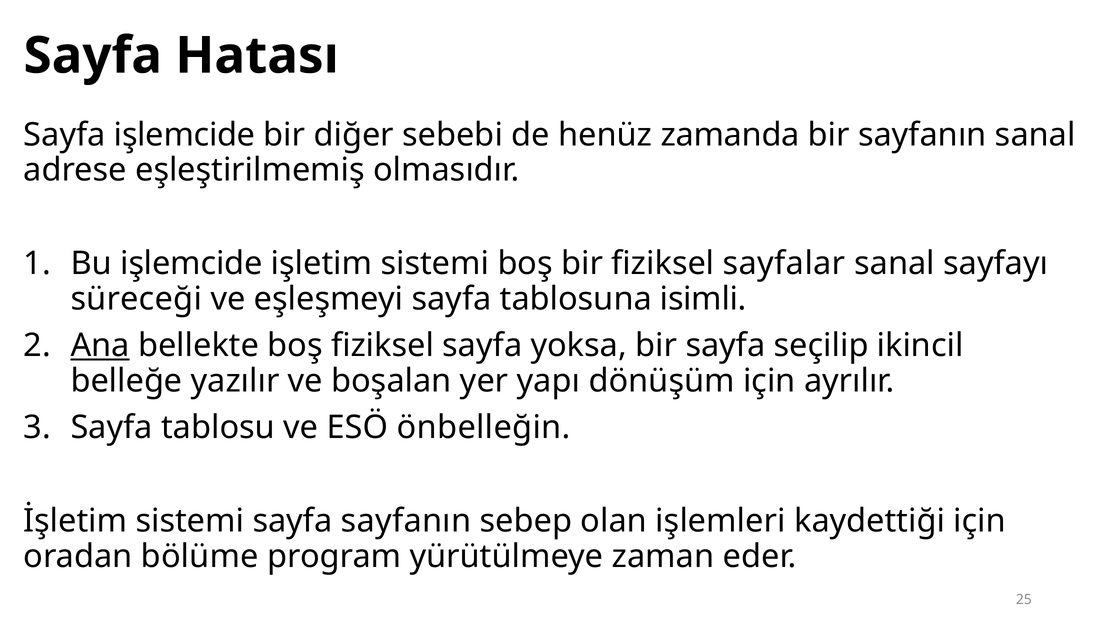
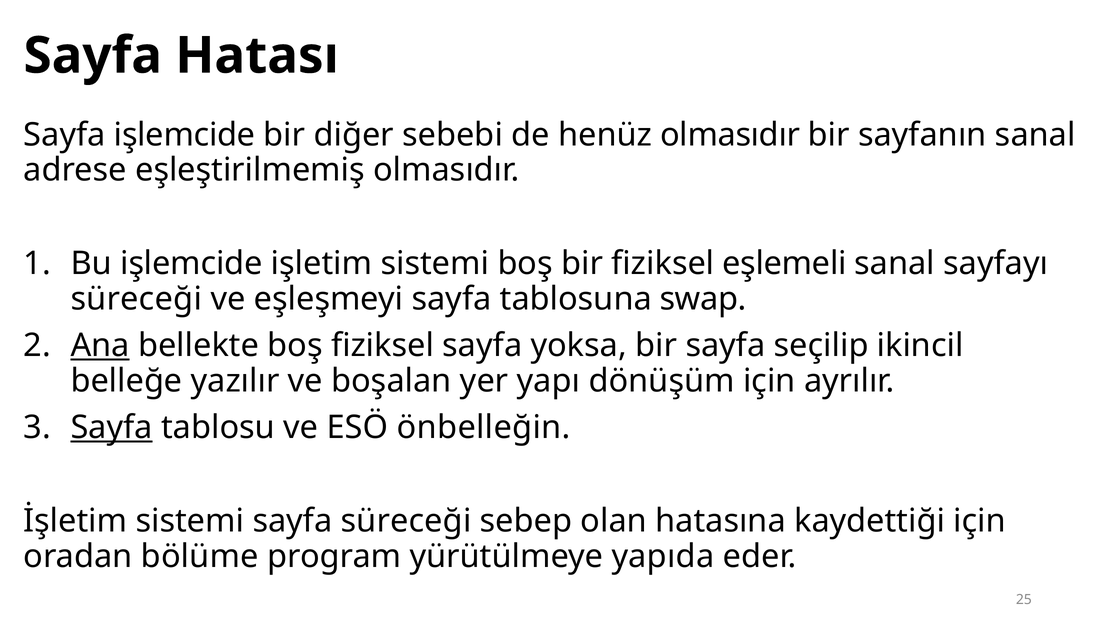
henüz zamanda: zamanda -> olmasıdır
sayfalar: sayfalar -> eşlemeli
isimli: isimli -> swap
Sayfa at (112, 427) underline: none -> present
sayfa sayfanın: sayfanın -> süreceği
işlemleri: işlemleri -> hatasına
zaman: zaman -> yapıda
